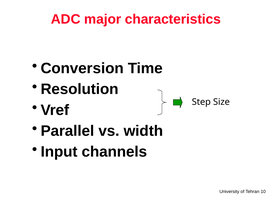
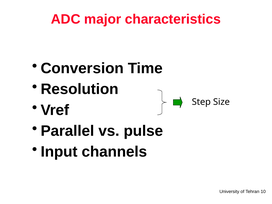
width: width -> pulse
